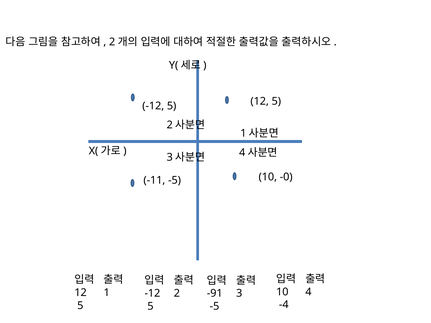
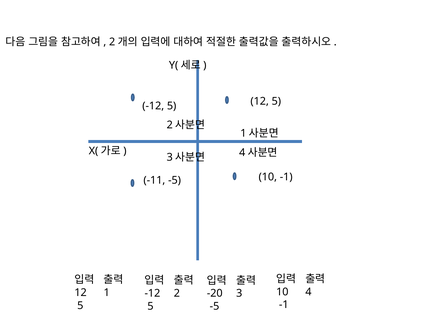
-0 at (286, 177): -0 -> -1
-91: -91 -> -20
-4 at (284, 305): -4 -> -1
